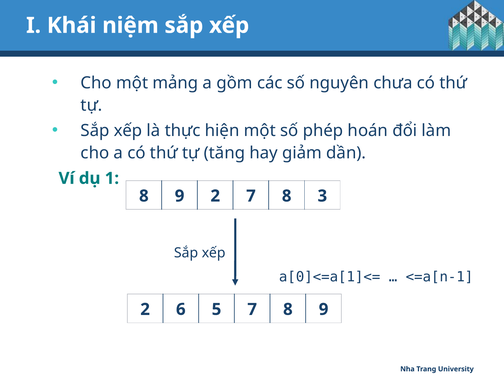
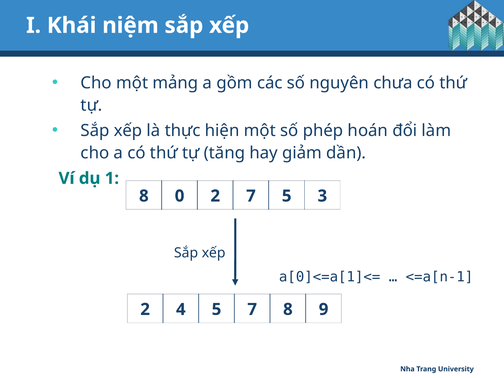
9 at (180, 196): 9 -> 0
2 7 8: 8 -> 5
6: 6 -> 4
